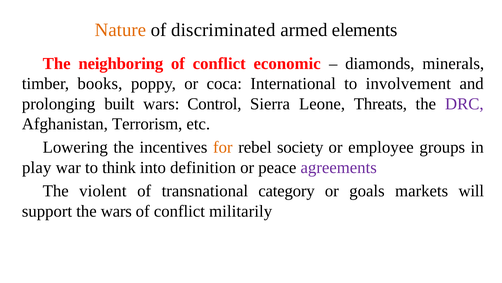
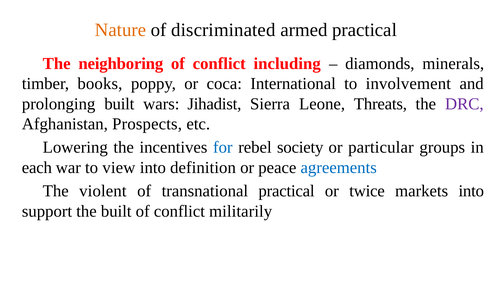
armed elements: elements -> practical
economic: economic -> including
Control: Control -> Jihadist
Terrorism: Terrorism -> Prospects
for colour: orange -> blue
employee: employee -> particular
play: play -> each
think: think -> view
agreements colour: purple -> blue
transnational category: category -> practical
goals: goals -> twice
markets will: will -> into
the wars: wars -> built
